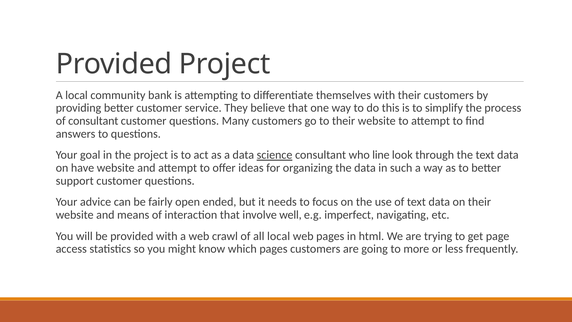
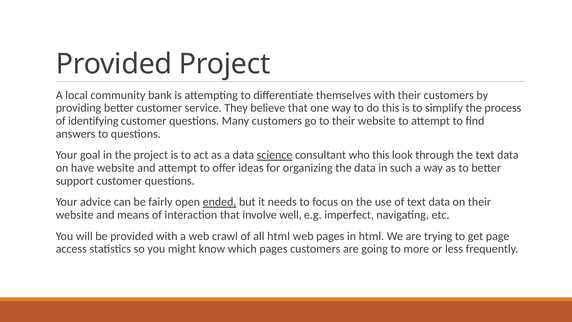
of consultant: consultant -> identifying
who line: line -> this
ended underline: none -> present
all local: local -> html
